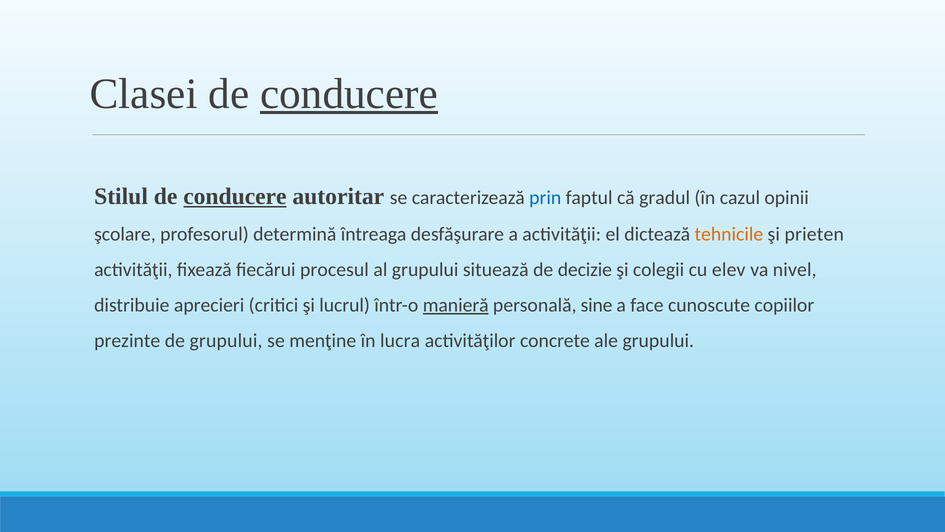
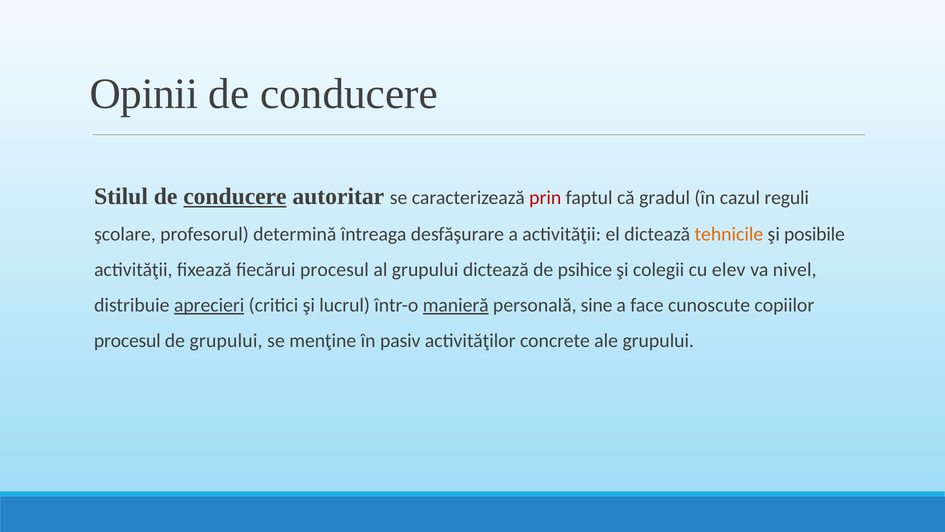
Clasei: Clasei -> Opinii
conducere at (349, 94) underline: present -> none
prin colour: blue -> red
opinii: opinii -> reguli
prieten: prieten -> posibile
grupului situează: situează -> dictează
decizie: decizie -> psihice
aprecieri underline: none -> present
prezinte at (127, 340): prezinte -> procesul
lucra: lucra -> pasiv
